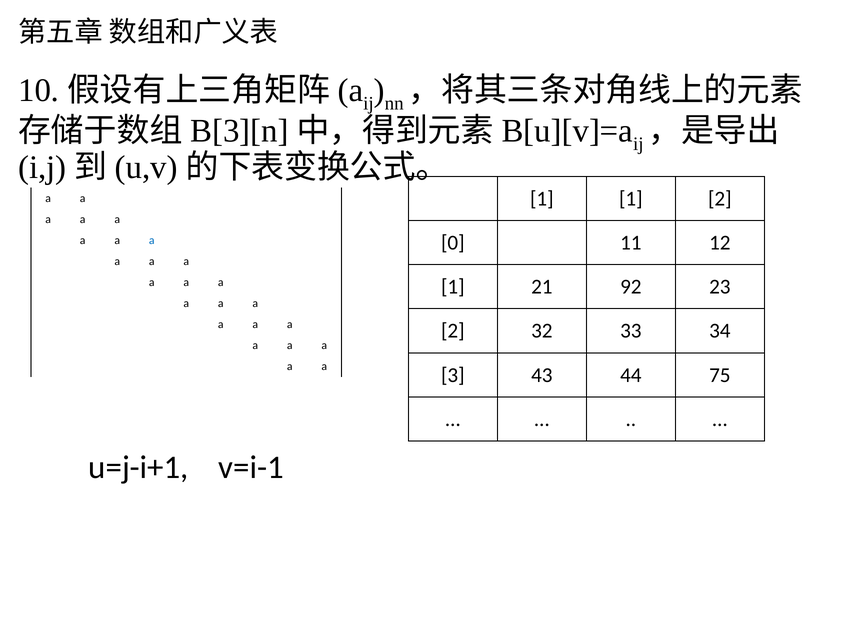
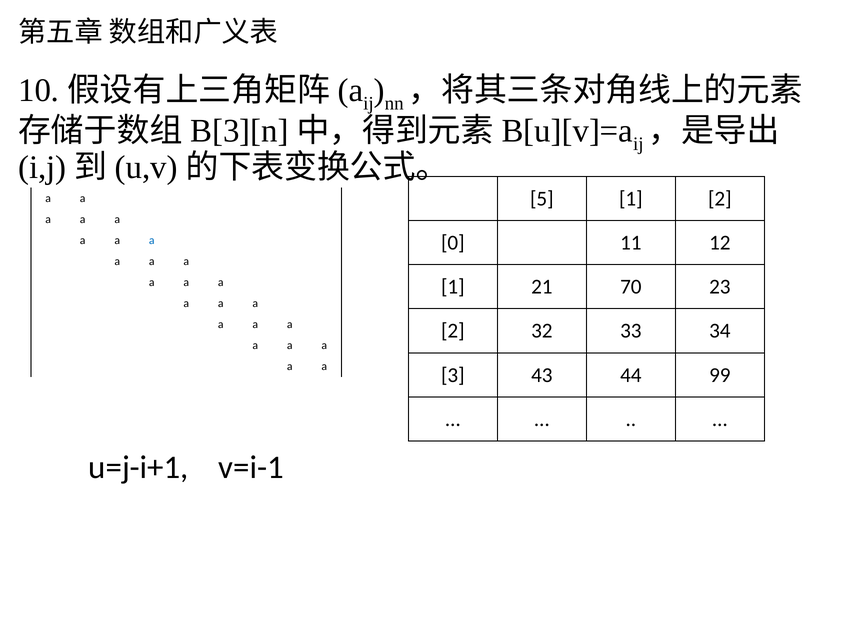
1 at (542, 199): 1 -> 5
92: 92 -> 70
75: 75 -> 99
